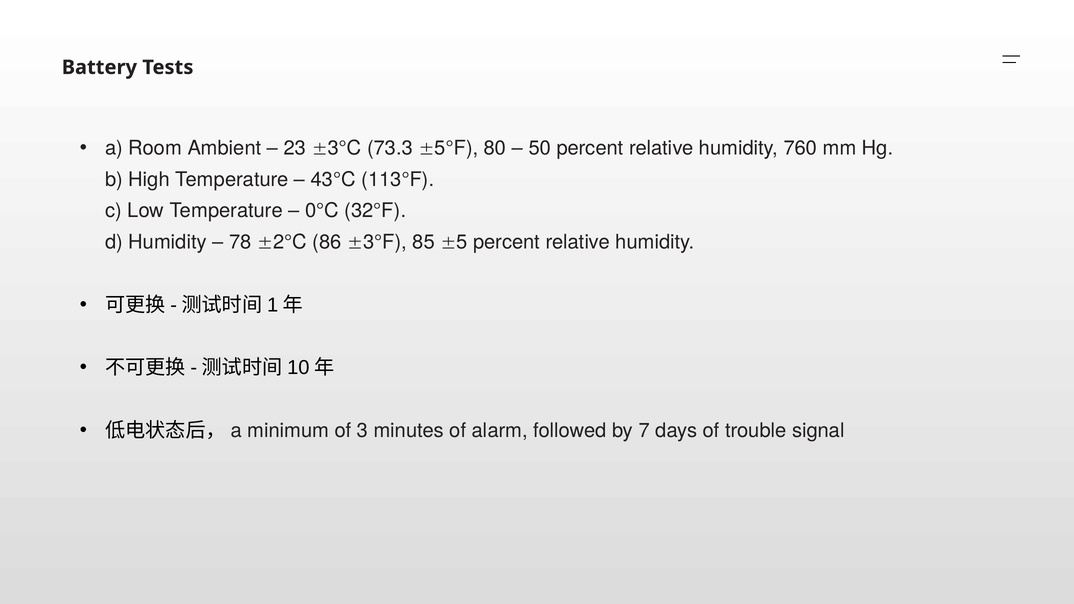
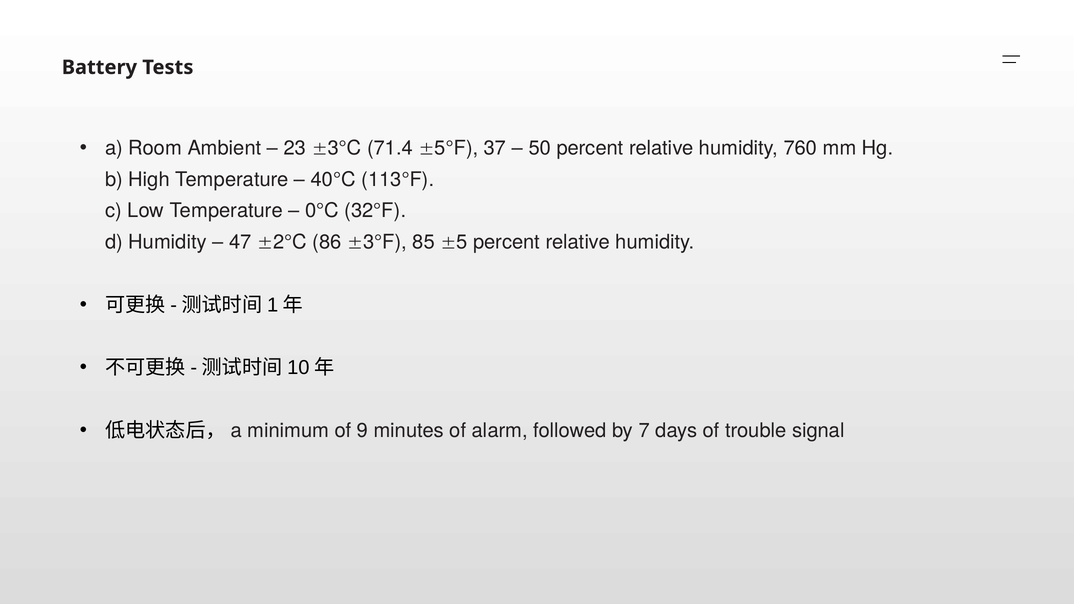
73.3: 73.3 -> 71.4
80: 80 -> 37
43°C: 43°C -> 40°C
78: 78 -> 47
3: 3 -> 9
